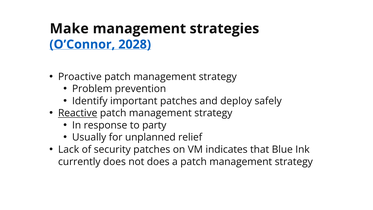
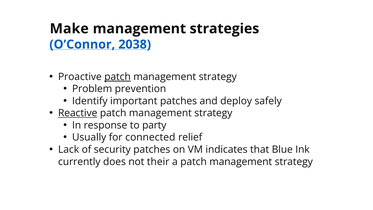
2028: 2028 -> 2038
patch at (118, 77) underline: none -> present
unplanned: unplanned -> connected
not does: does -> their
